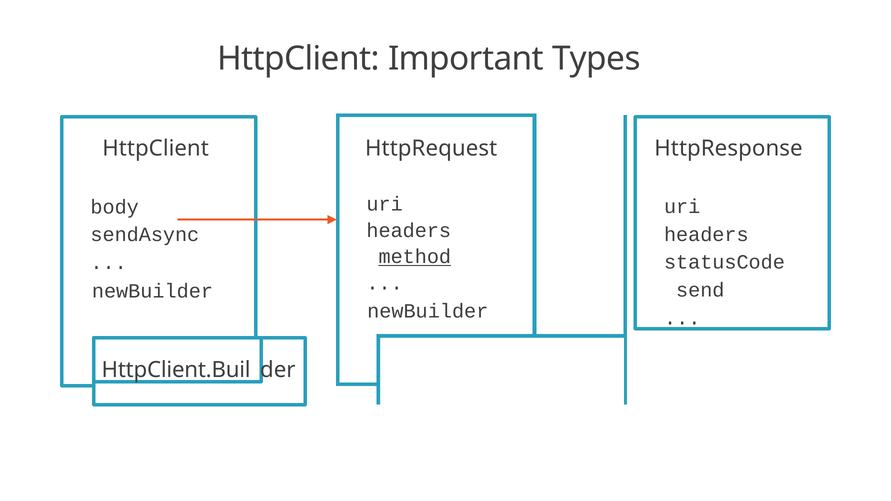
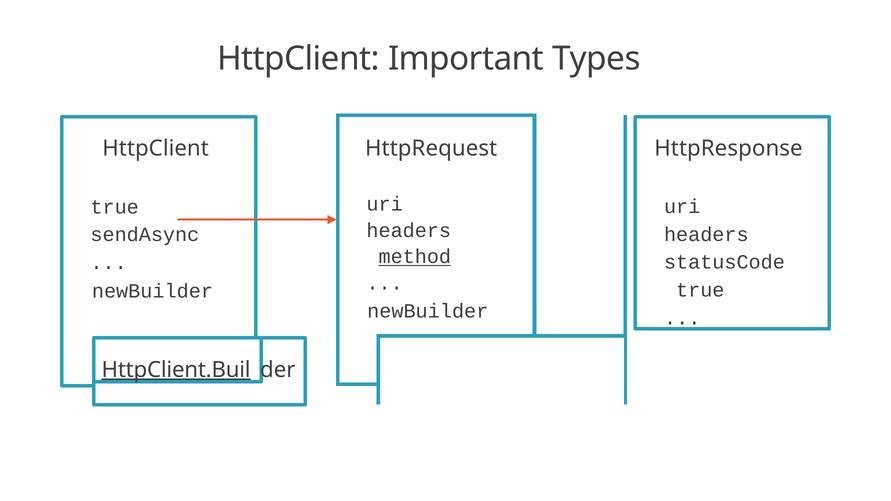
body at (115, 207): body -> true
send at (700, 290): send -> true
HttpClient.Buil underline: none -> present
